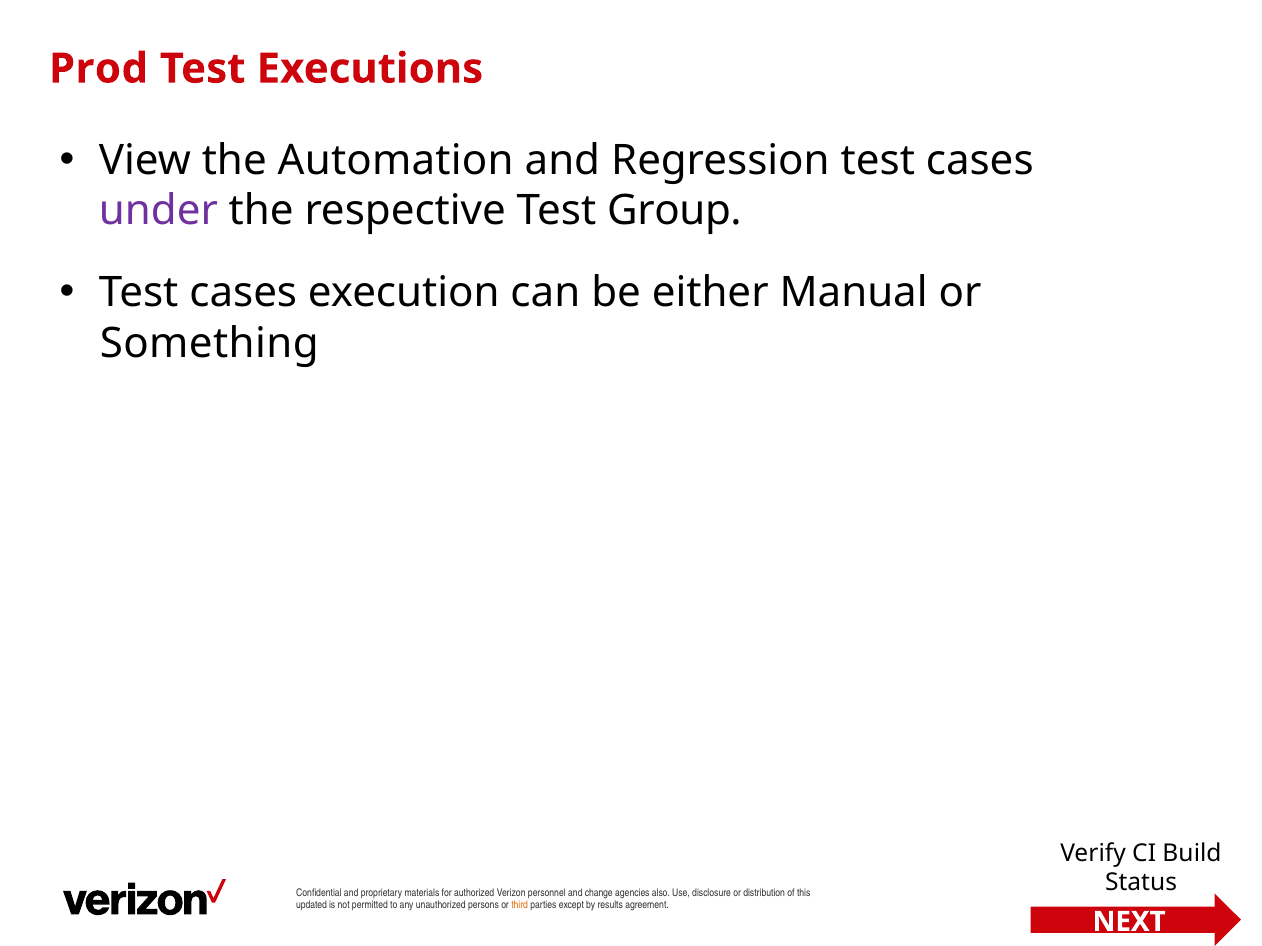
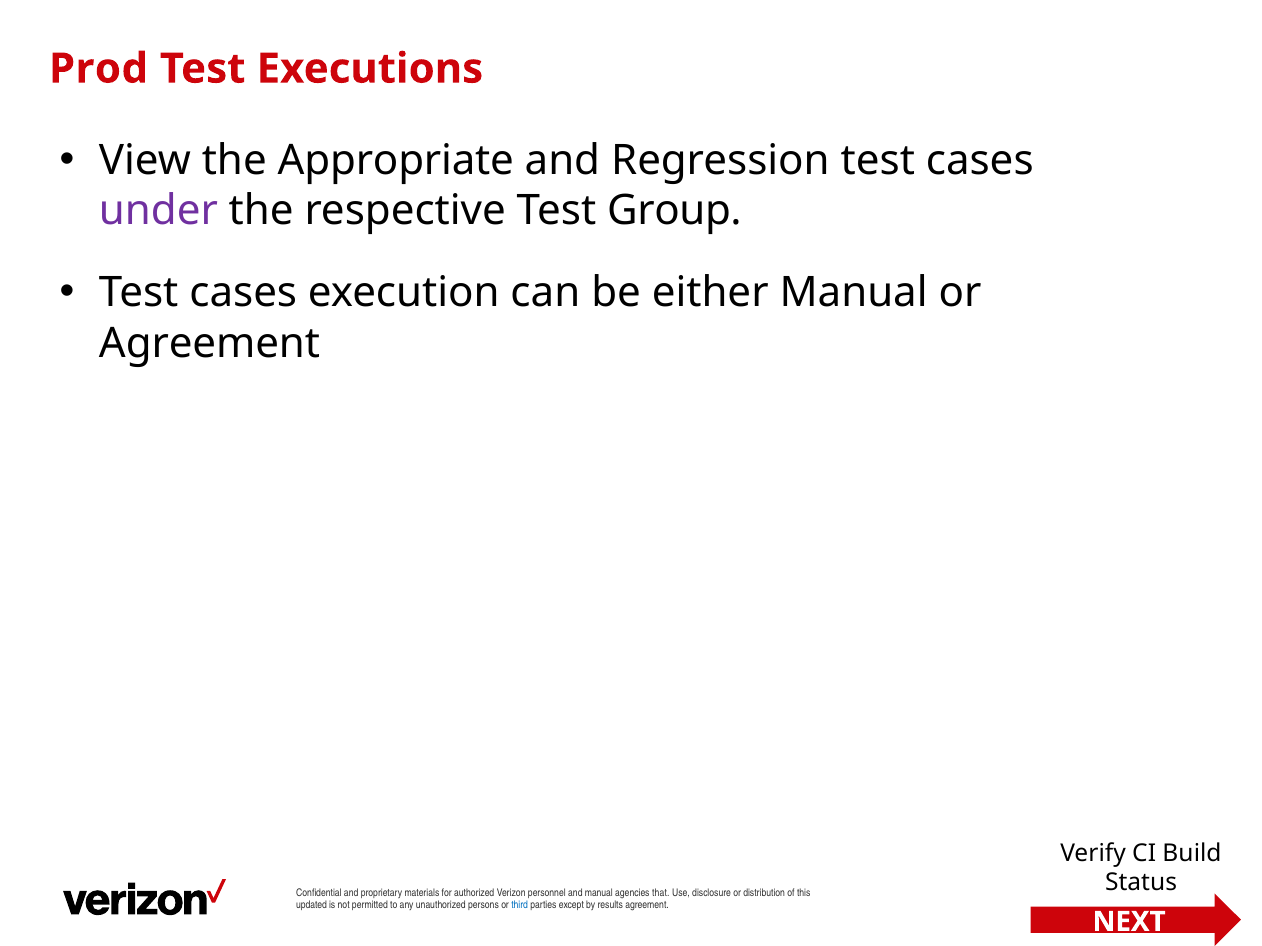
Automation: Automation -> Appropriate
Something at (209, 344): Something -> Agreement
and change: change -> manual
also: also -> that
third colour: orange -> blue
